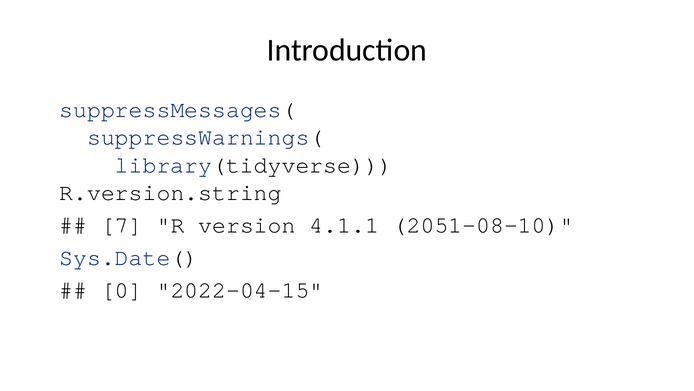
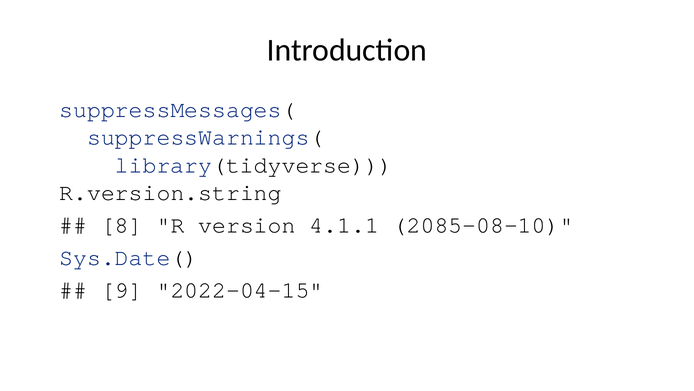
7: 7 -> 8
2051-08-10: 2051-08-10 -> 2085-08-10
0: 0 -> 9
